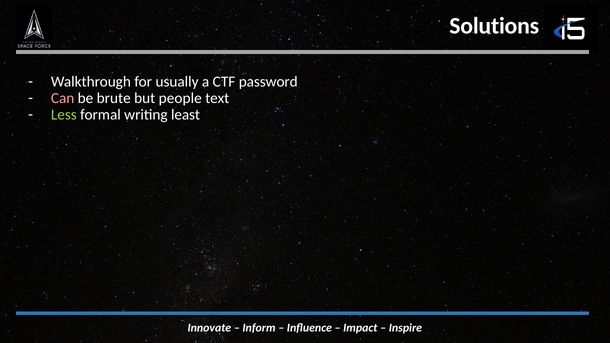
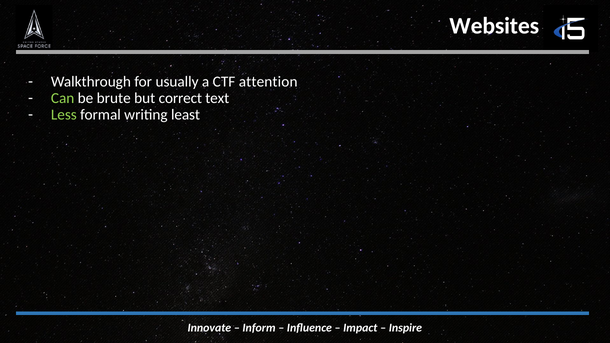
Solutions: Solutions -> Websites
password: password -> attention
Can colour: pink -> light green
people: people -> correct
